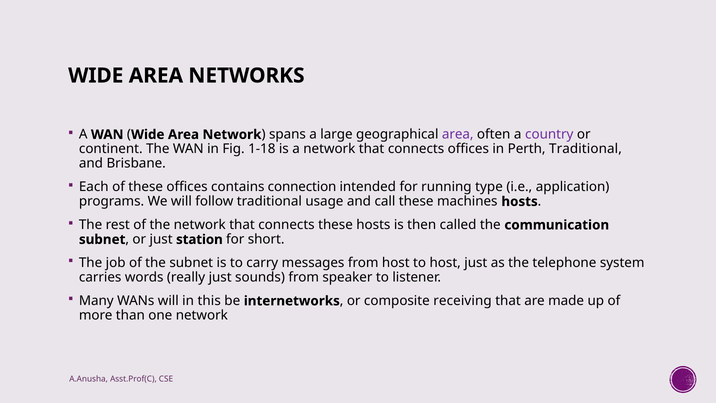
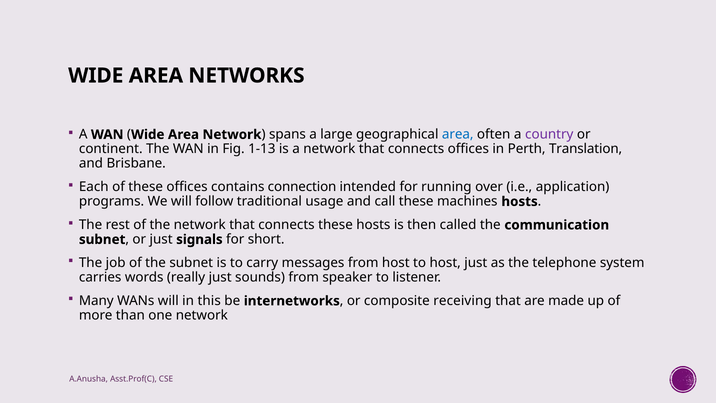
area at (458, 134) colour: purple -> blue
1-18: 1-18 -> 1-13
Perth Traditional: Traditional -> Translation
type: type -> over
station: station -> signals
